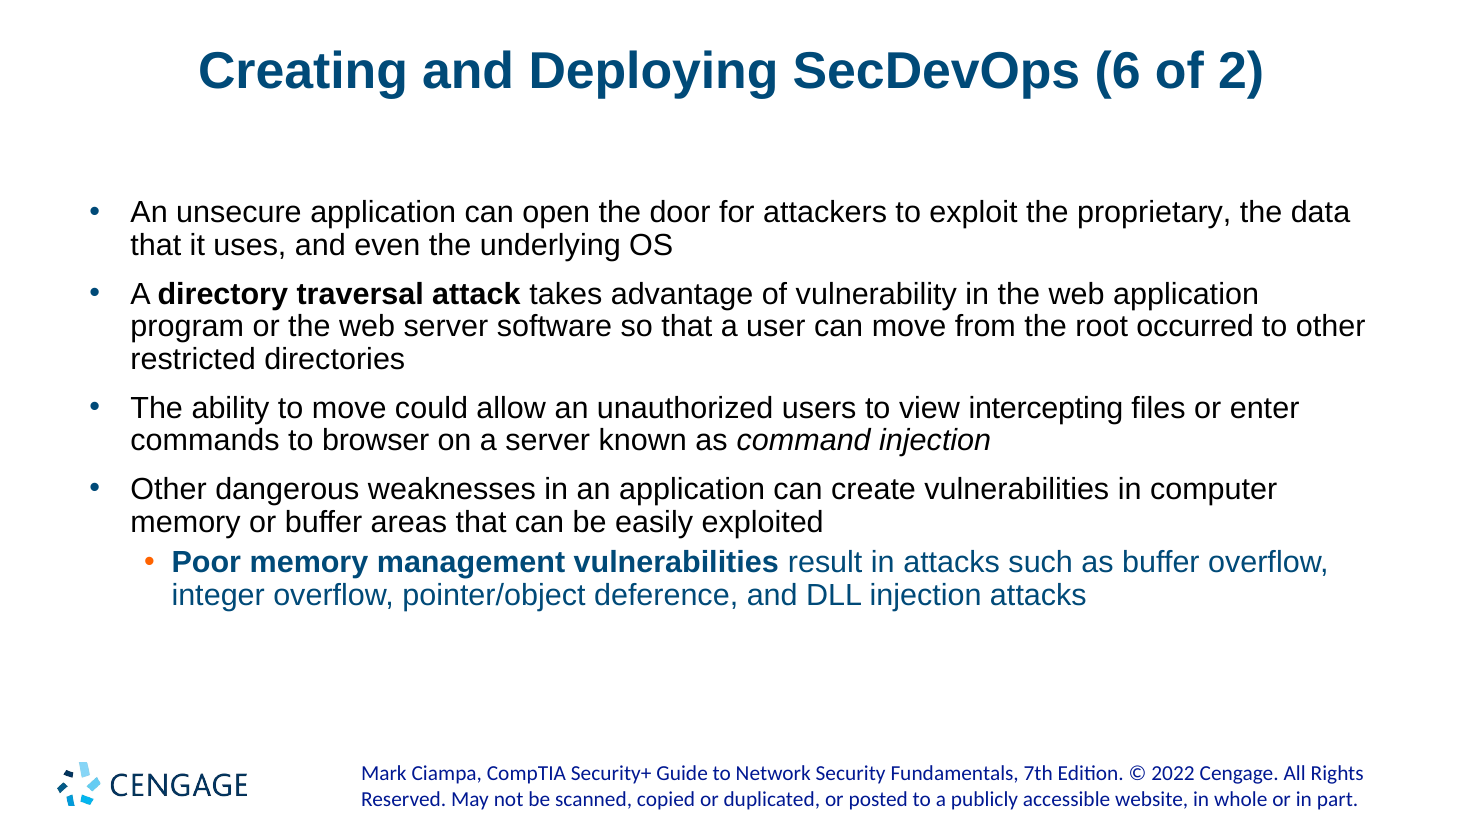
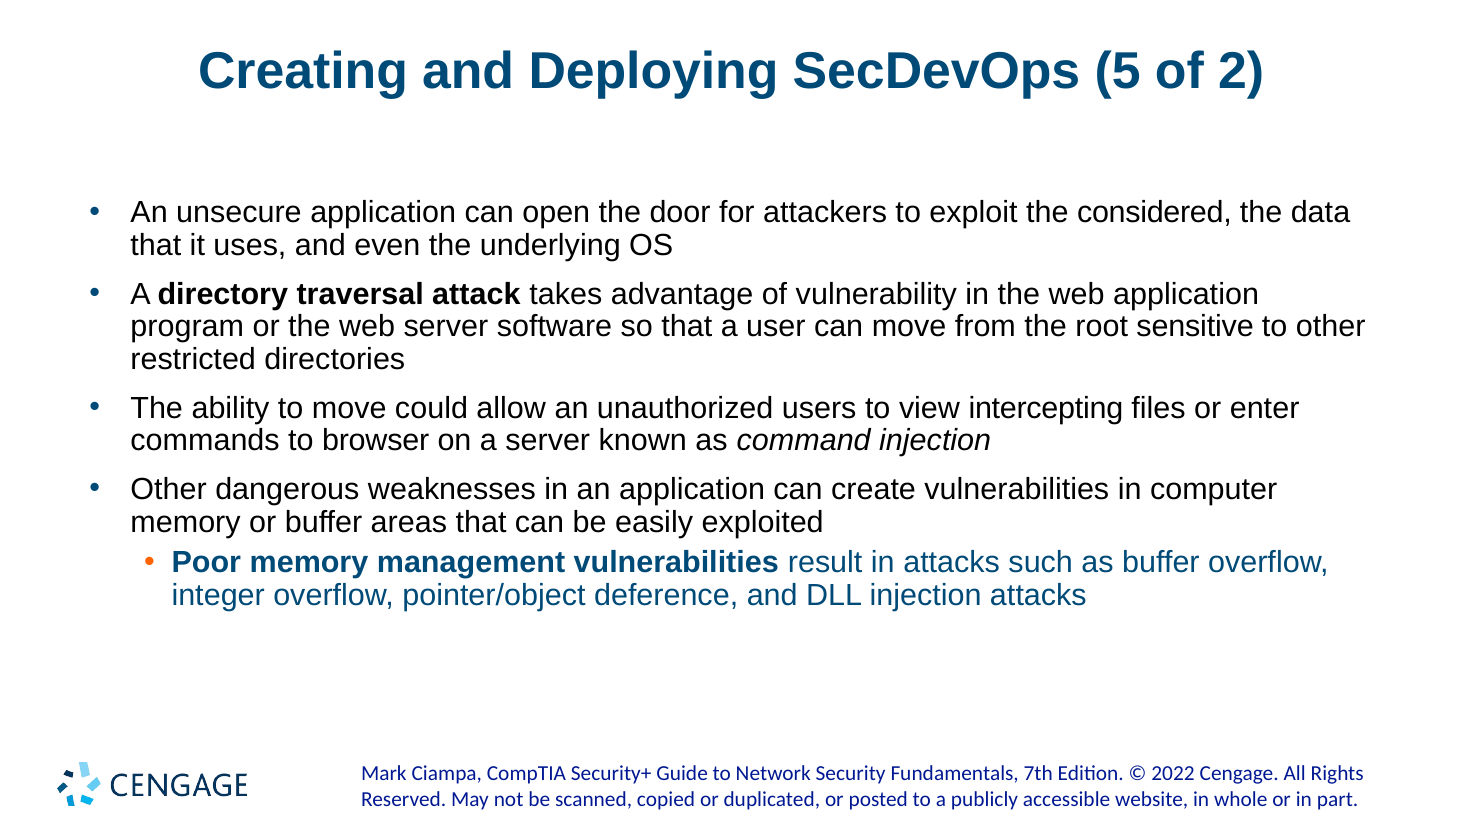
6: 6 -> 5
proprietary: proprietary -> considered
occurred: occurred -> sensitive
